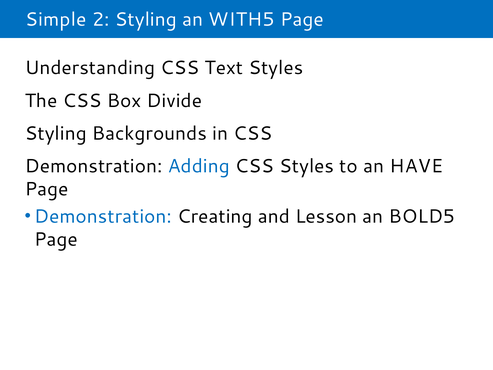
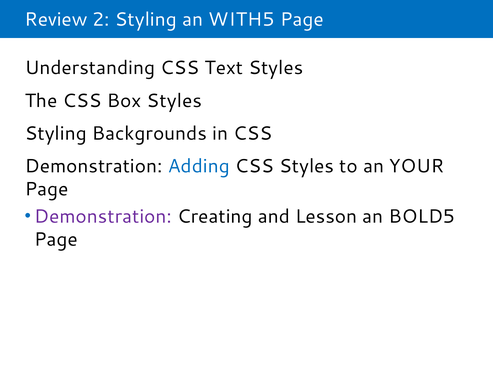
Simple: Simple -> Review
Box Divide: Divide -> Styles
HAVE: HAVE -> YOUR
Demonstration at (103, 216) colour: blue -> purple
